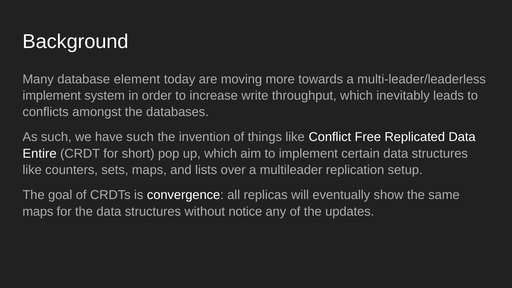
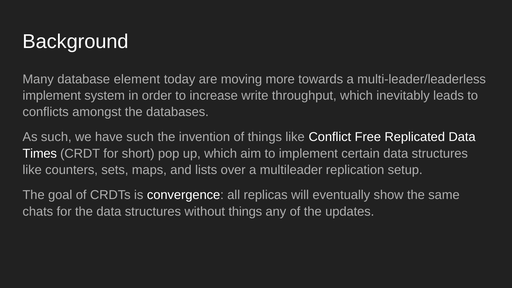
Entire: Entire -> Times
maps at (38, 212): maps -> chats
without notice: notice -> things
